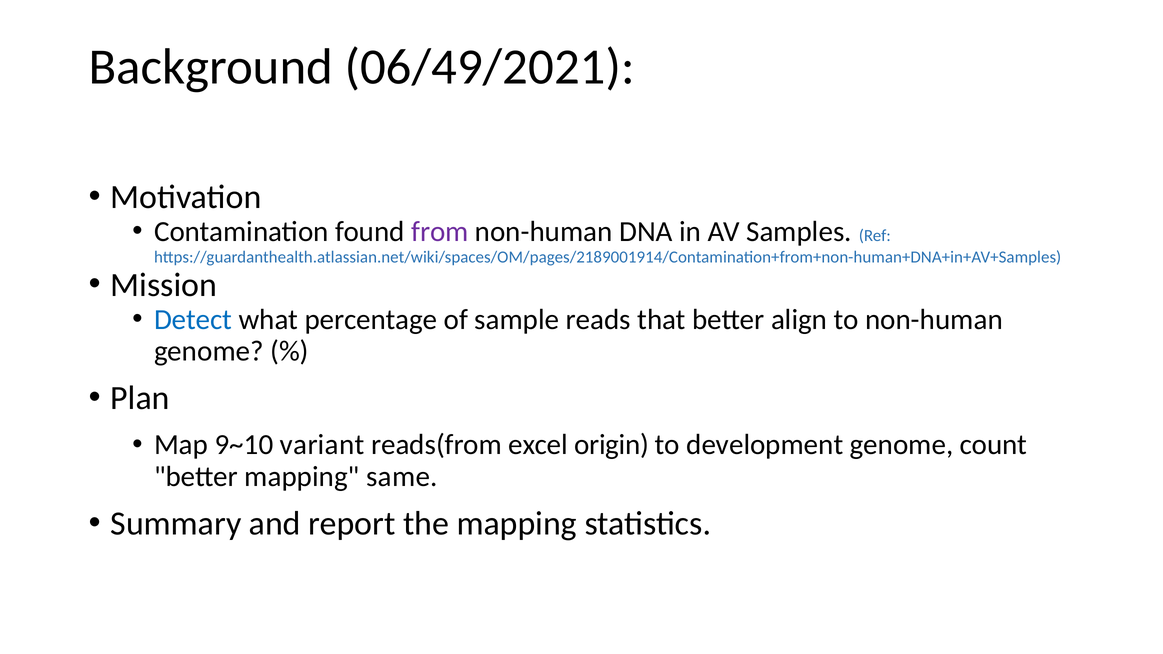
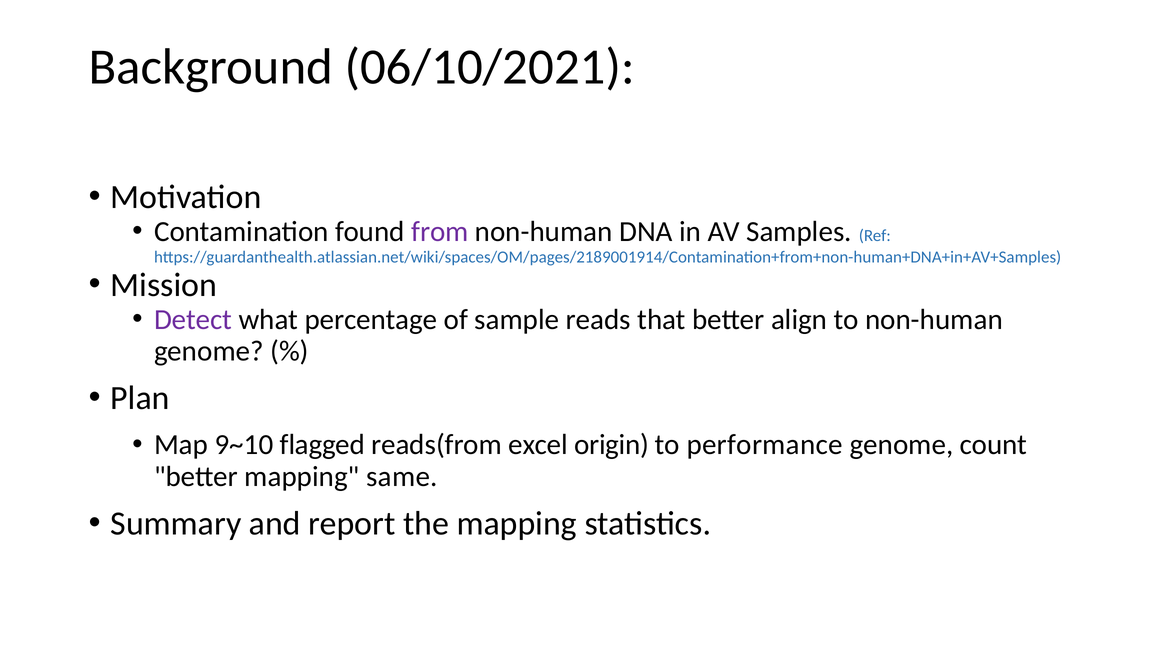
06/49/2021: 06/49/2021 -> 06/10/2021
Detect colour: blue -> purple
variant: variant -> flagged
development: development -> performance
